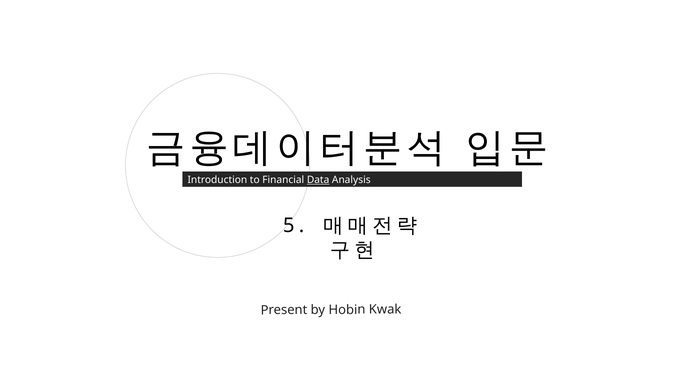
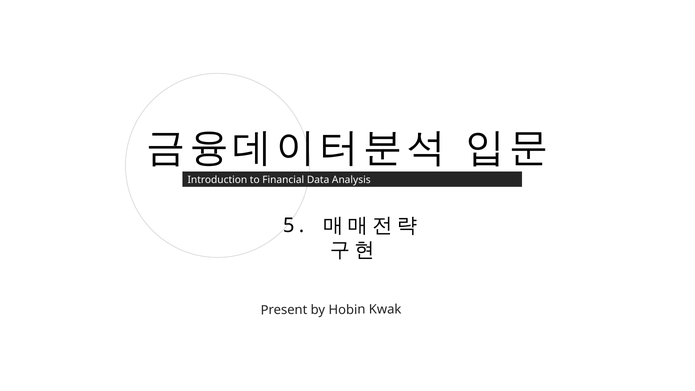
Data underline: present -> none
